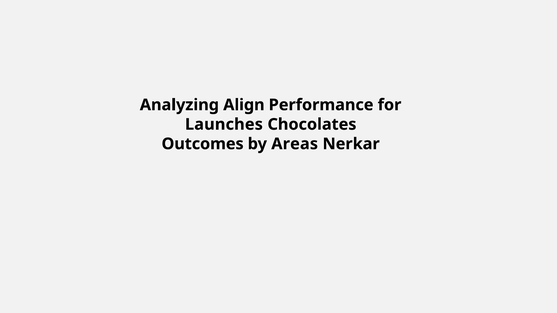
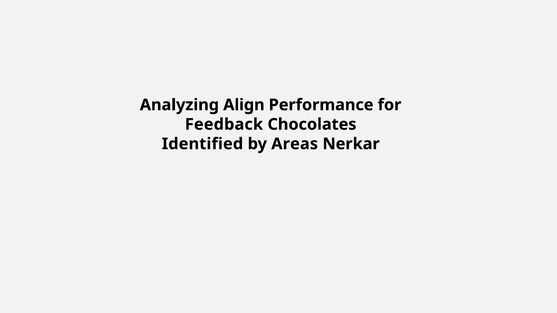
Launches: Launches -> Feedback
Outcomes: Outcomes -> Identified
